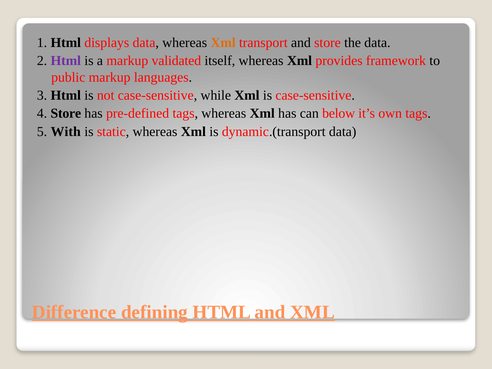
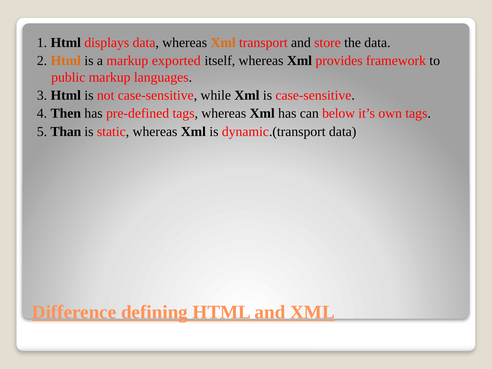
Html at (66, 61) colour: purple -> orange
validated: validated -> exported
4 Store: Store -> Then
With: With -> Than
